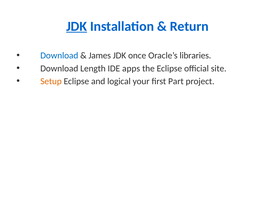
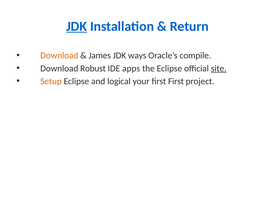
Download at (59, 56) colour: blue -> orange
once: once -> ways
libraries: libraries -> compile
Length: Length -> Robust
site underline: none -> present
first Part: Part -> First
